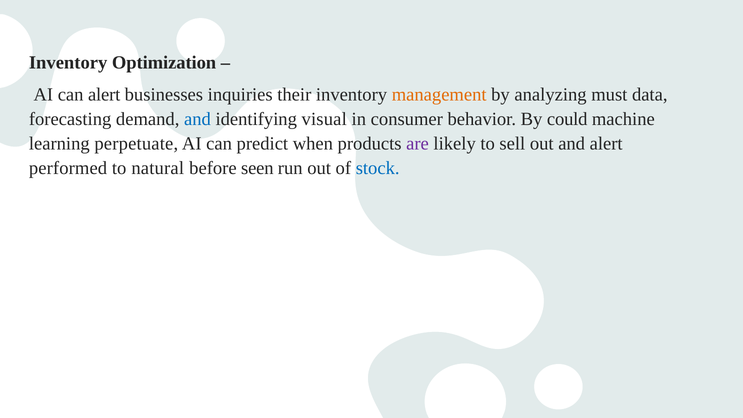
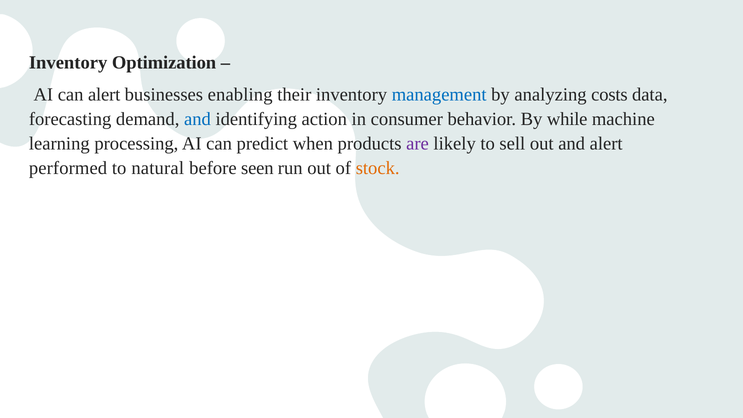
inquiries: inquiries -> enabling
management colour: orange -> blue
must: must -> costs
visual: visual -> action
could: could -> while
perpetuate: perpetuate -> processing
stock colour: blue -> orange
